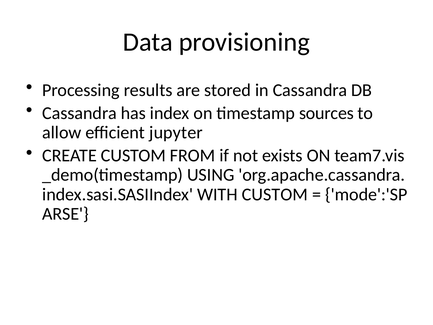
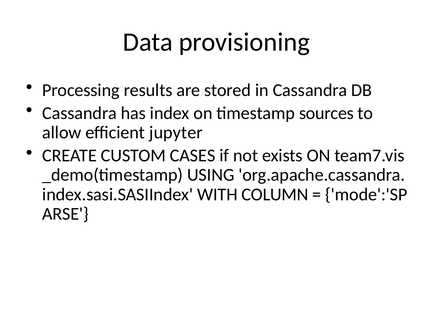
FROM: FROM -> CASES
WITH CUSTOM: CUSTOM -> COLUMN
